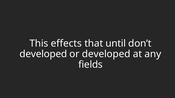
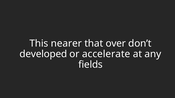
effects: effects -> nearer
until: until -> over
or developed: developed -> accelerate
